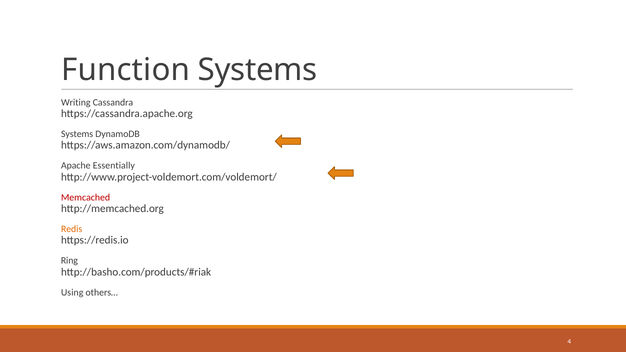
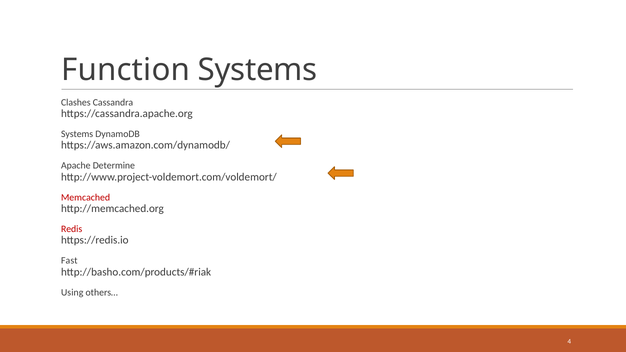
Writing: Writing -> Clashes
Essentially: Essentially -> Determine
Redis colour: orange -> red
Ring: Ring -> Fast
